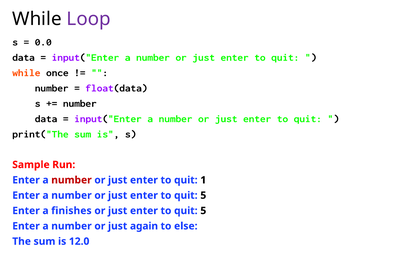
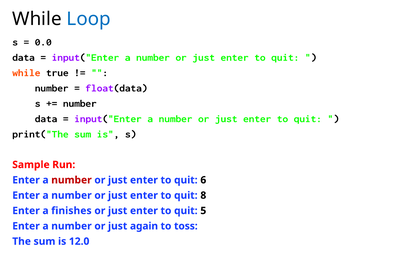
Loop colour: purple -> blue
once: once -> true
1: 1 -> 6
5 at (203, 196): 5 -> 8
else: else -> toss
